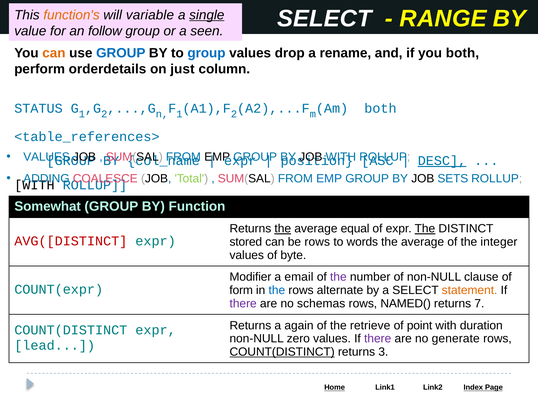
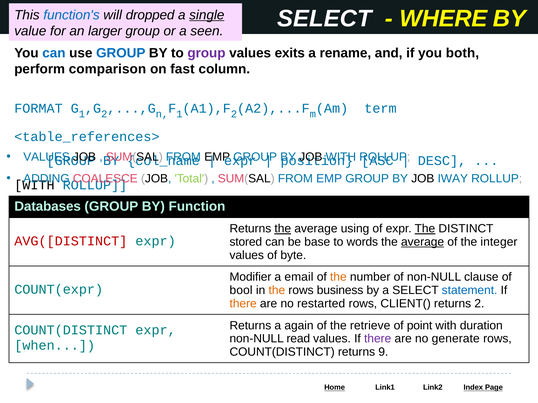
RANGE: RANGE -> WHERE
function's colour: orange -> blue
variable: variable -> dropped
follow: follow -> larger
can at (54, 53) colour: orange -> blue
group at (206, 53) colour: blue -> purple
drop: drop -> exits
orderdetails: orderdetails -> comparison
just: just -> fast
STATUS: STATUS -> FORMAT
both at (380, 109): both -> term
DESC underline: present -> none
SETS: SETS -> IWAY
Somewhat: Somewhat -> Databases
equal: equal -> using
be rows: rows -> base
average at (423, 242) underline: none -> present
the at (338, 277) colour: purple -> orange
form: form -> bool
the at (277, 291) colour: blue -> orange
alternate: alternate -> business
statement colour: orange -> blue
there at (243, 304) colour: purple -> orange
schemas: schemas -> restarted
NAMED(: NAMED( -> CLIENT(
returns 7: 7 -> 2
zero: zero -> read
lead: lead -> when
COUNT(DISTINCT at (282, 352) underline: present -> none
3: 3 -> 9
